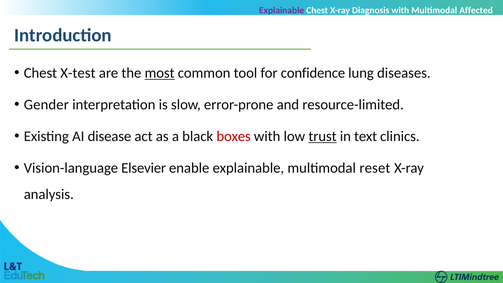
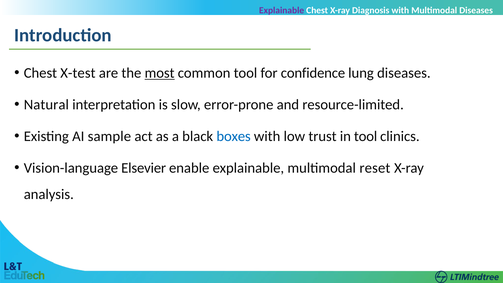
Multimodal Affected: Affected -> Diseases
Gender: Gender -> Natural
disease: disease -> sample
boxes colour: red -> blue
trust underline: present -> none
in text: text -> tool
